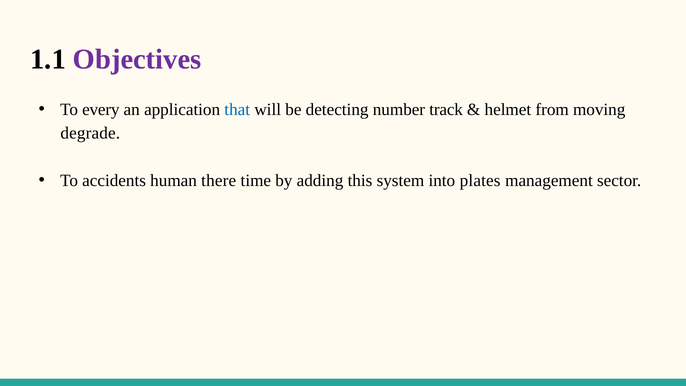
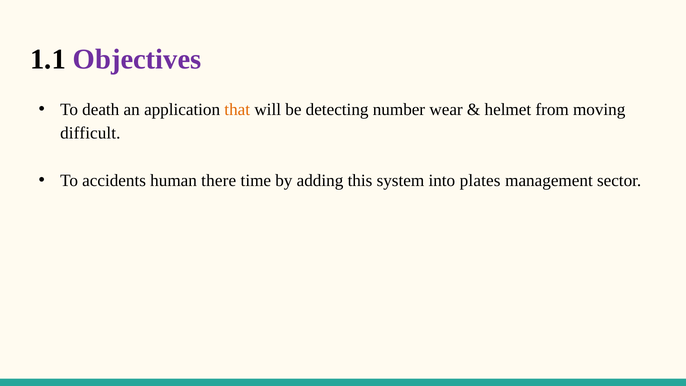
every: every -> death
that colour: blue -> orange
track: track -> wear
degrade: degrade -> difficult
